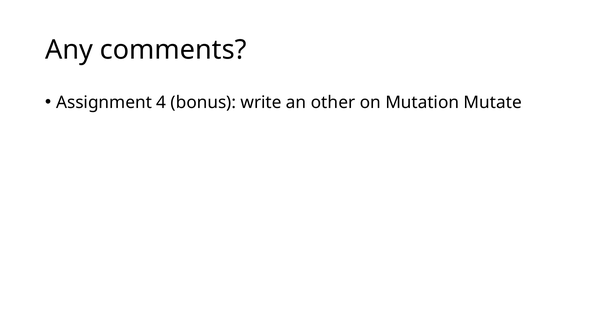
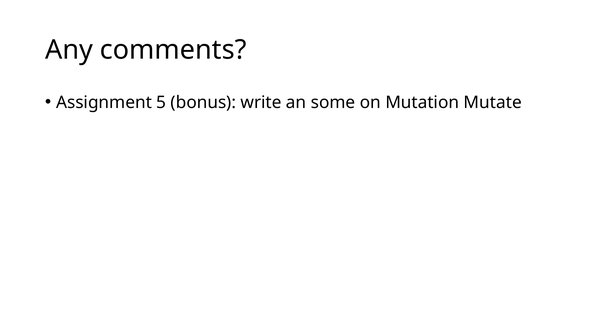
4: 4 -> 5
other: other -> some
